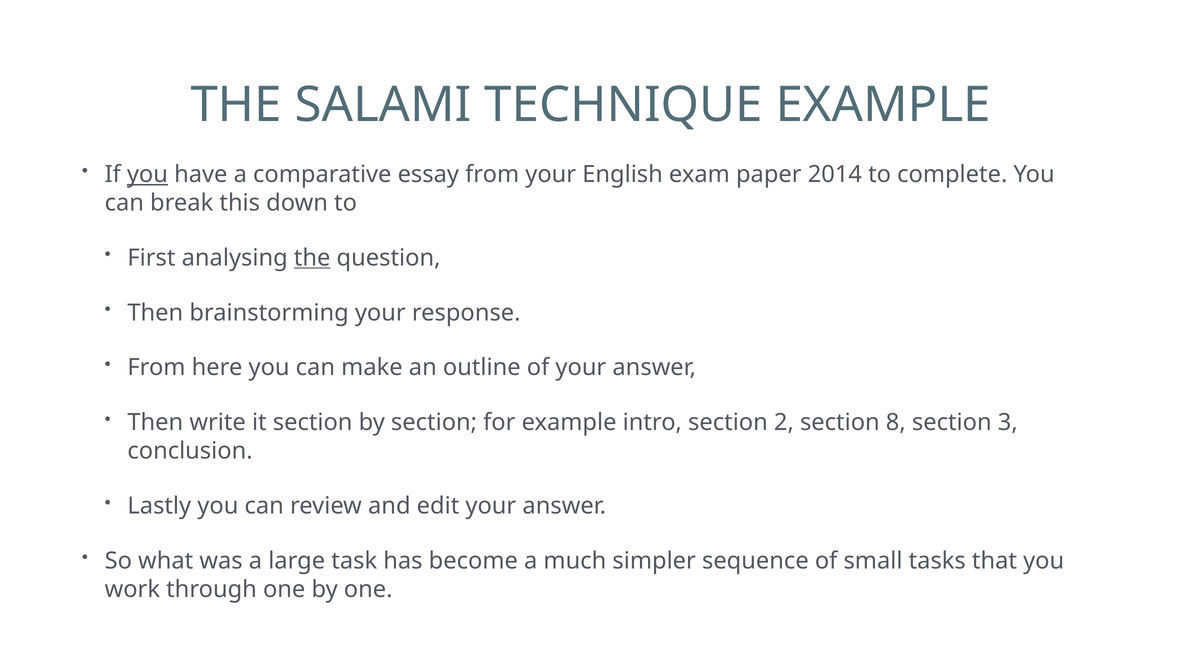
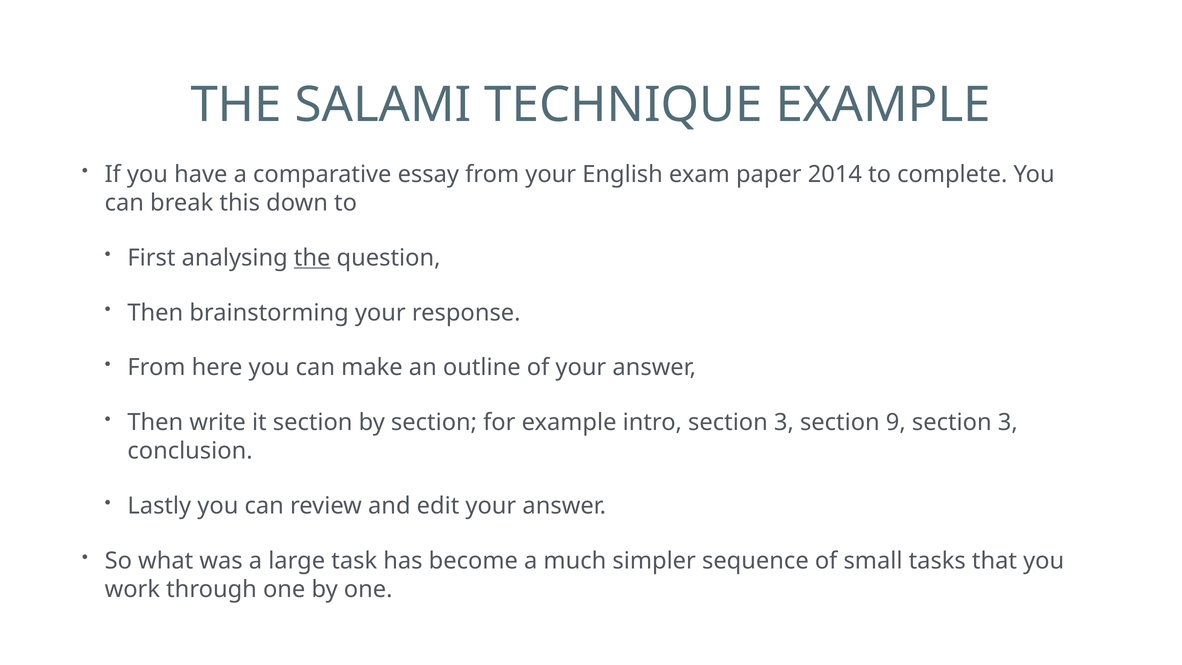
you at (147, 174) underline: present -> none
intro section 2: 2 -> 3
8: 8 -> 9
